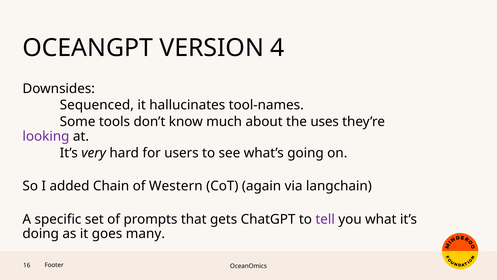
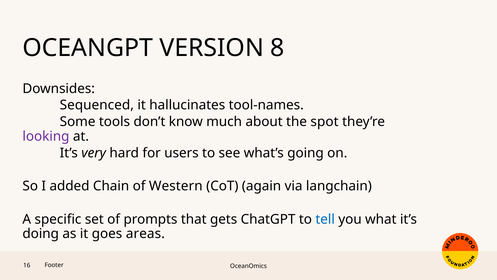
4: 4 -> 8
uses: uses -> spot
tell colour: purple -> blue
many: many -> areas
